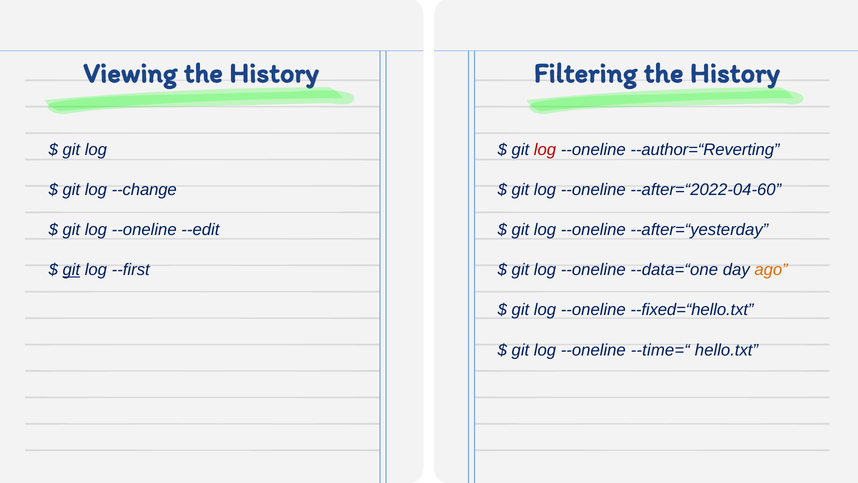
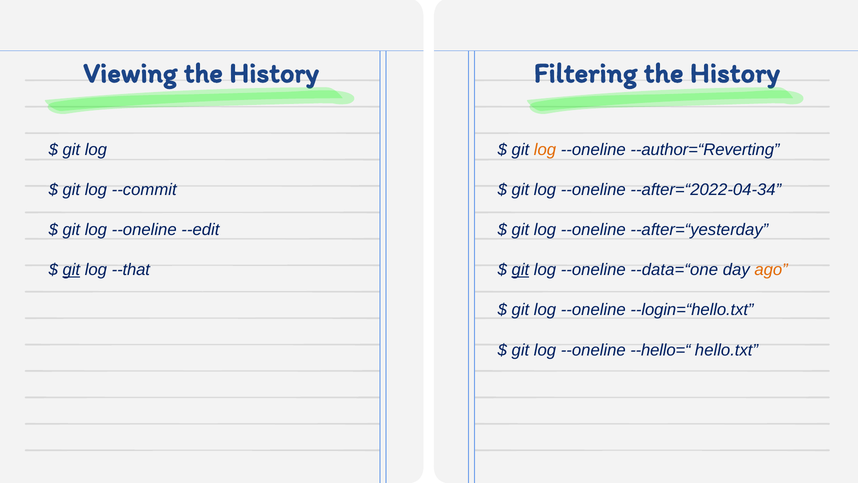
log at (545, 149) colour: red -> orange
--change: --change -> --commit
--after=“2022-04-60: --after=“2022-04-60 -> --after=“2022-04-34
git at (520, 270) underline: none -> present
--first: --first -> --that
--fixed=“hello.txt: --fixed=“hello.txt -> --login=“hello.txt
--time=“: --time=“ -> --hello=“
